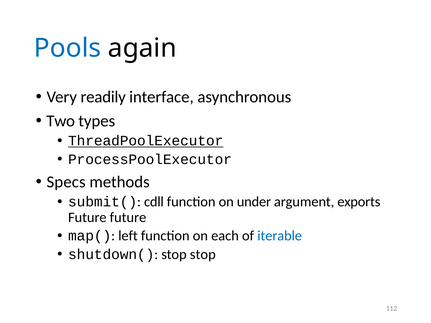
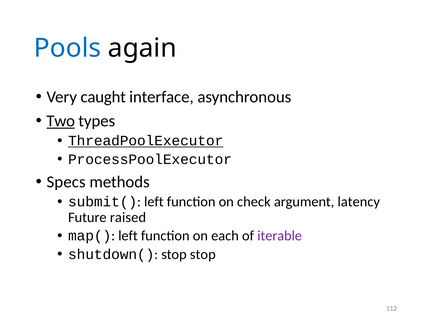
readily: readily -> caught
Two underline: none -> present
submit( cdll: cdll -> left
under: under -> check
exports: exports -> latency
Future future: future -> raised
iterable colour: blue -> purple
